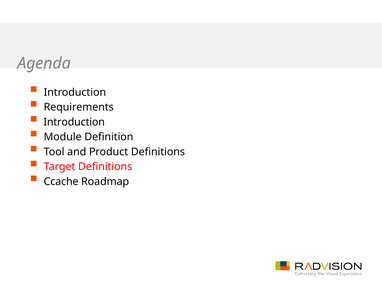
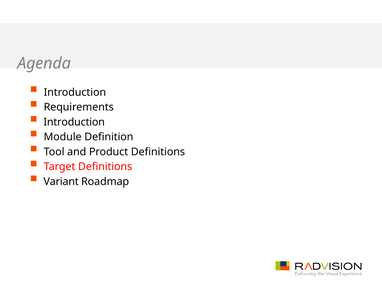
Ccache: Ccache -> Variant
